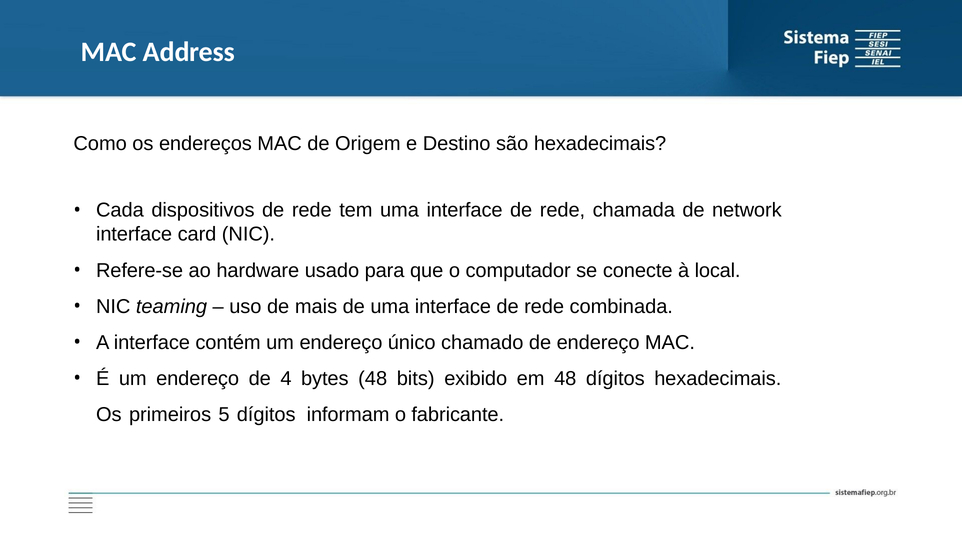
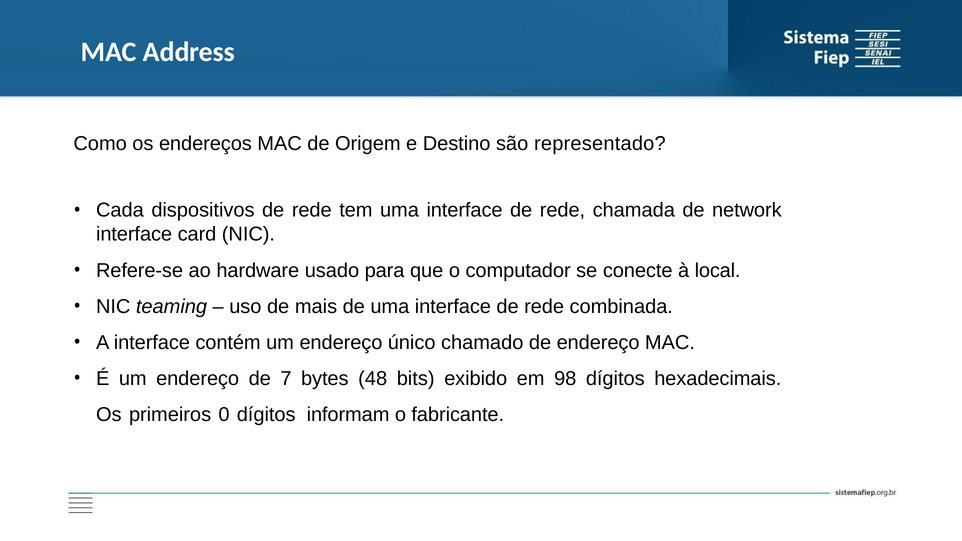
são hexadecimais: hexadecimais -> representado
4: 4 -> 7
em 48: 48 -> 98
5: 5 -> 0
